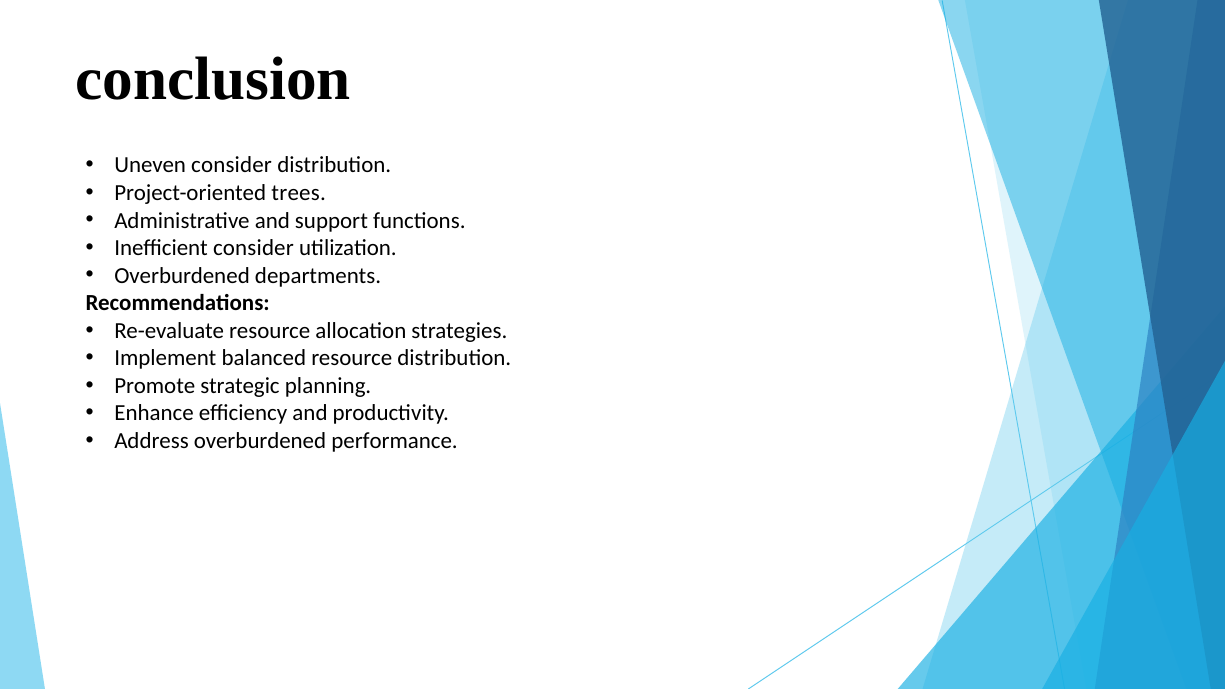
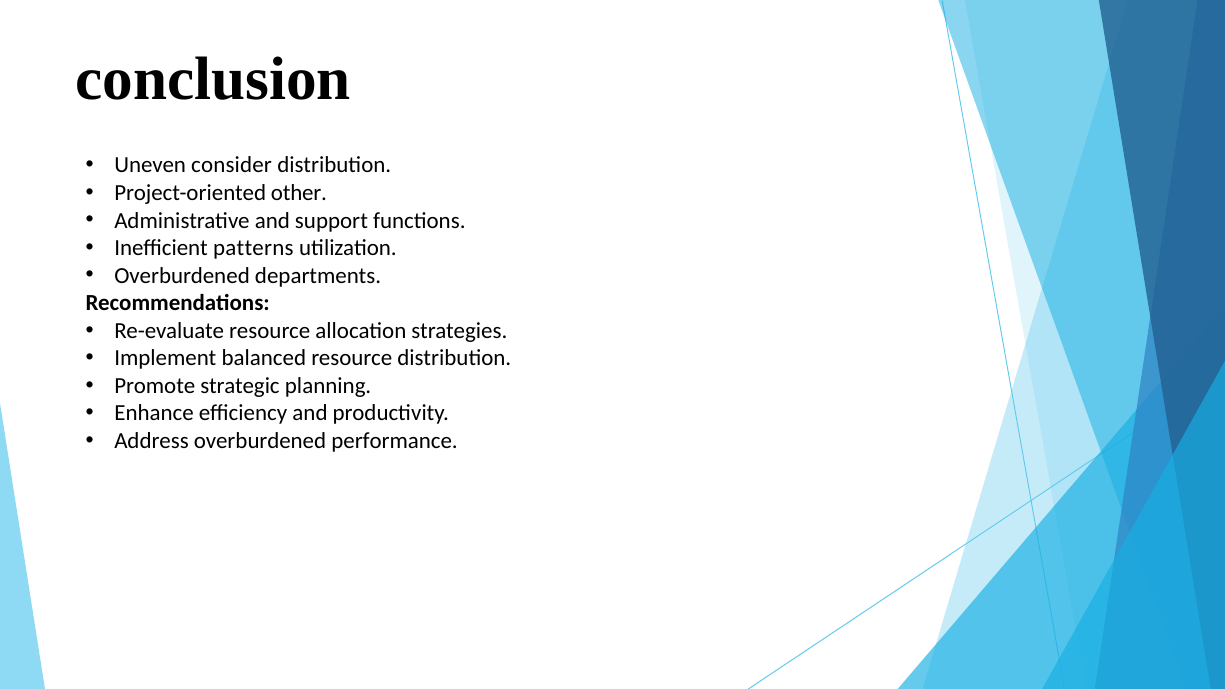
trees: trees -> other
Inefficient consider: consider -> patterns
